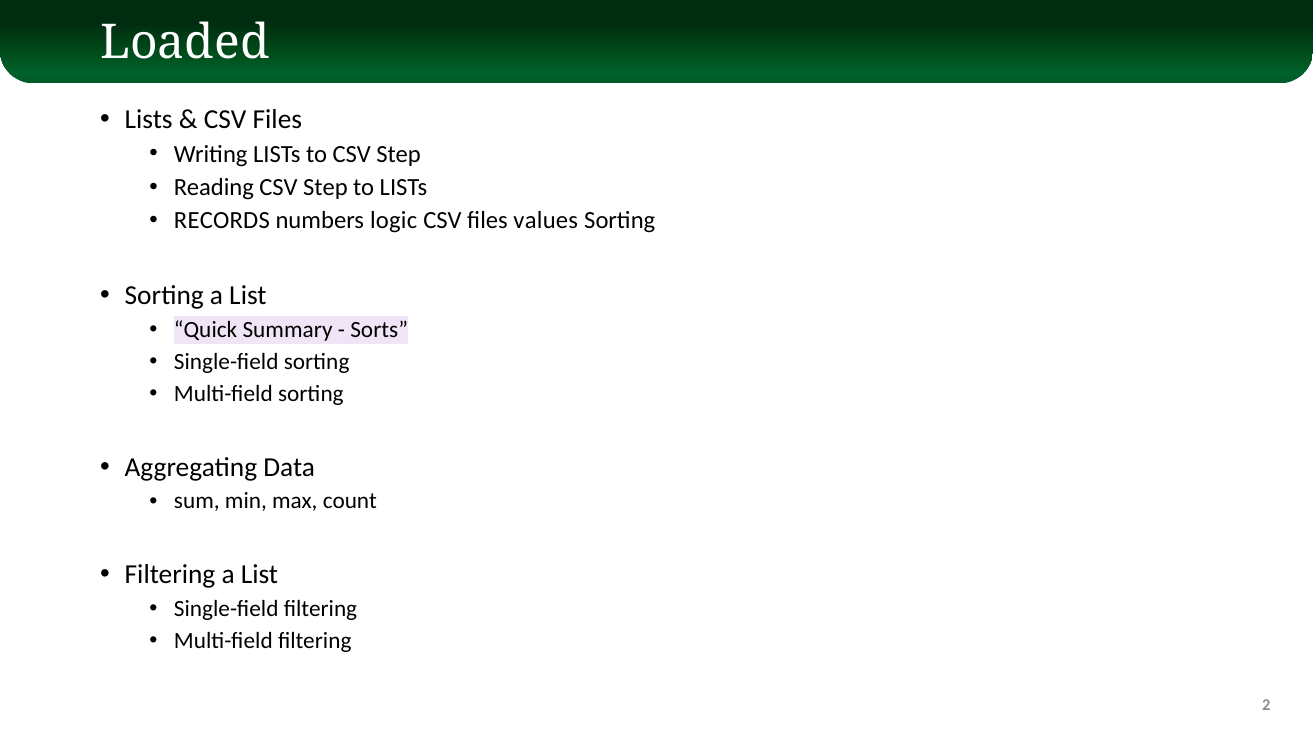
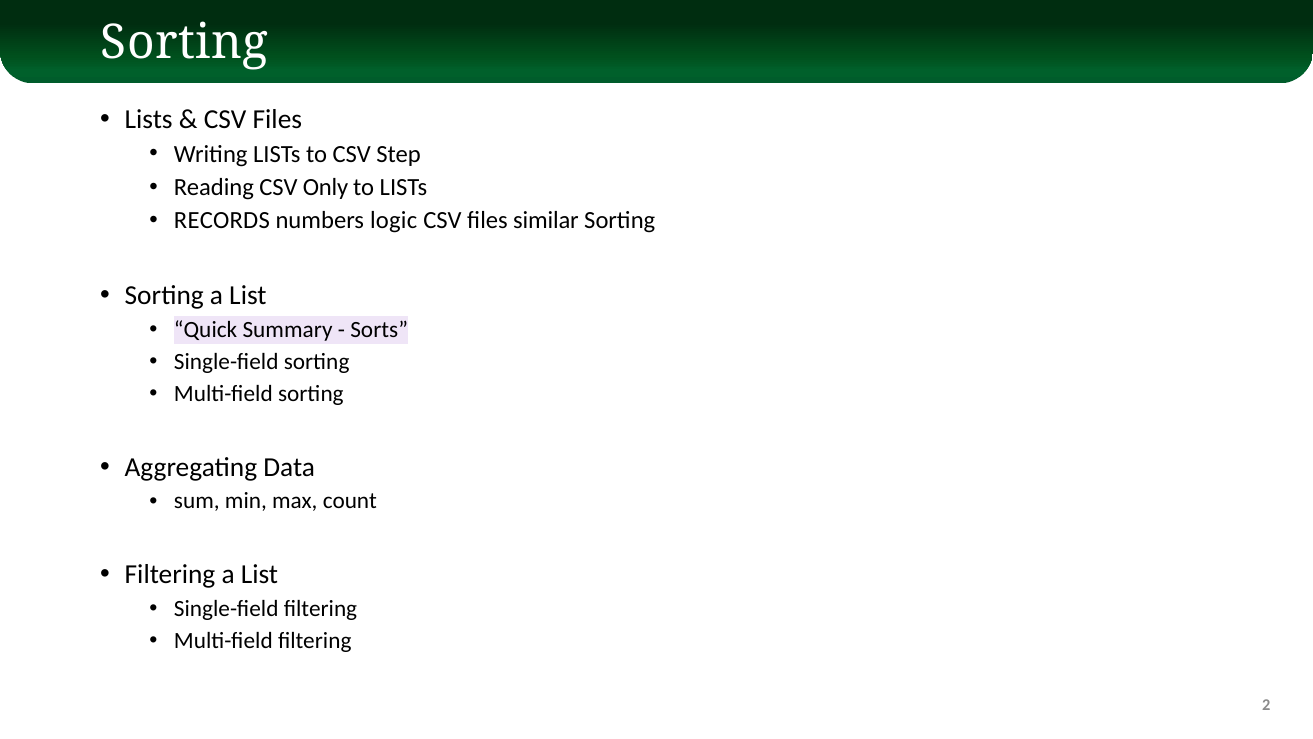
Loaded at (185, 43): Loaded -> Sorting
Reading CSV Step: Step -> Only
values: values -> similar
